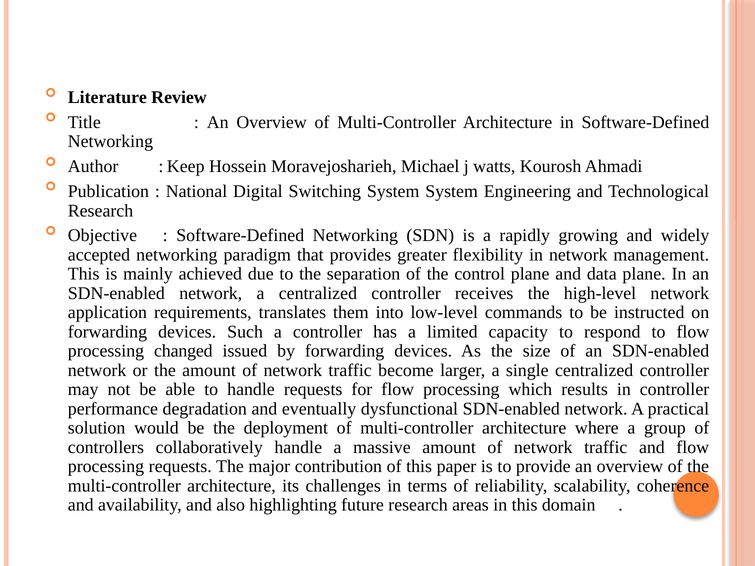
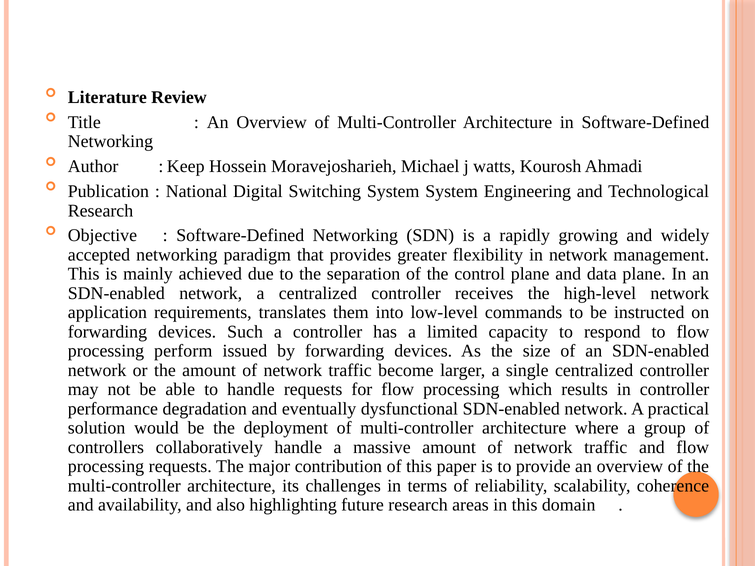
changed: changed -> perform
